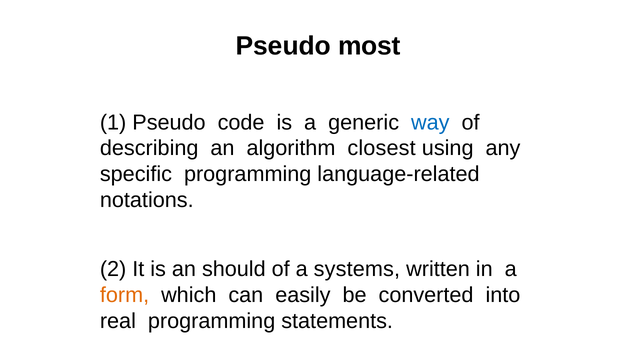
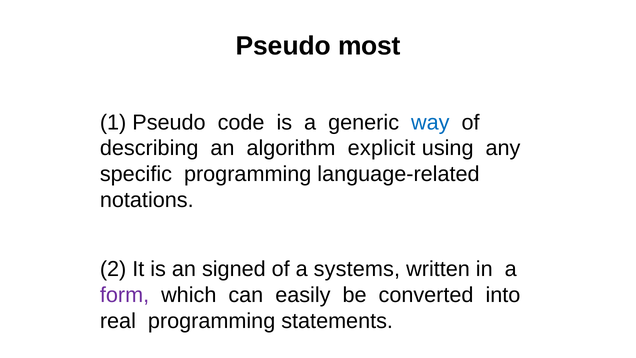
closest: closest -> explicit
should: should -> signed
form colour: orange -> purple
